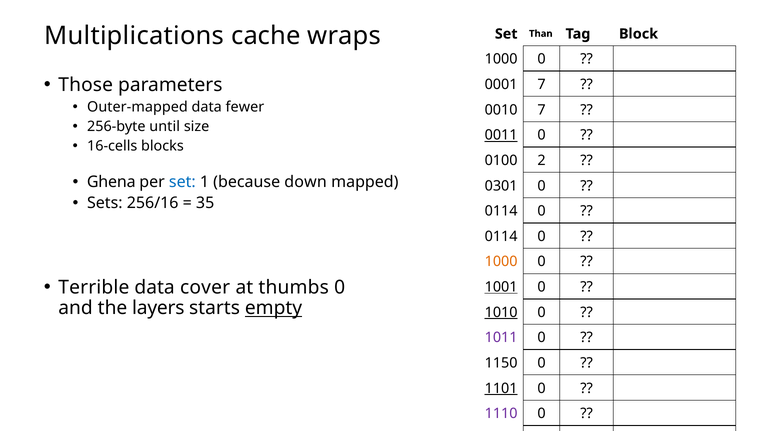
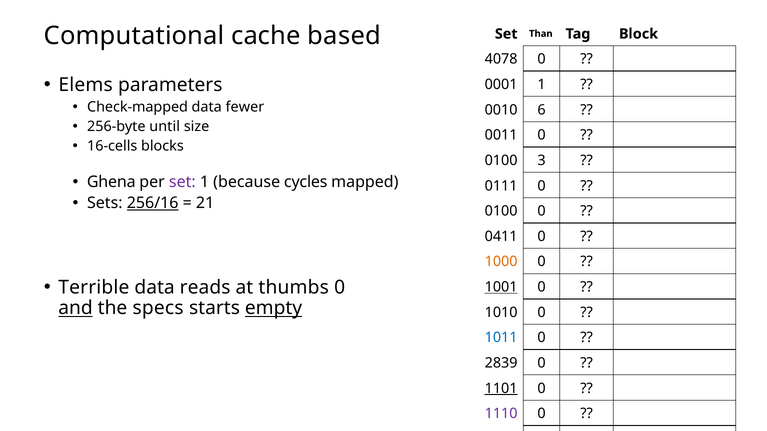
Multiplications: Multiplications -> Computational
wraps: wraps -> based
1000 at (501, 59): 1000 -> 4078
Those: Those -> Elems
0001 7: 7 -> 1
Outer-mapped: Outer-mapped -> Check-mapped
0010 7: 7 -> 6
0011 underline: present -> none
2: 2 -> 3
set at (182, 182) colour: blue -> purple
down: down -> cycles
0301: 0301 -> 0111
256/16 underline: none -> present
35 at (205, 203): 35 -> 21
0114 at (501, 211): 0114 -> 0100
0114 at (501, 237): 0114 -> 0411
cover: cover -> reads
and underline: none -> present
layers: layers -> specs
1010 underline: present -> none
1011 colour: purple -> blue
1150: 1150 -> 2839
